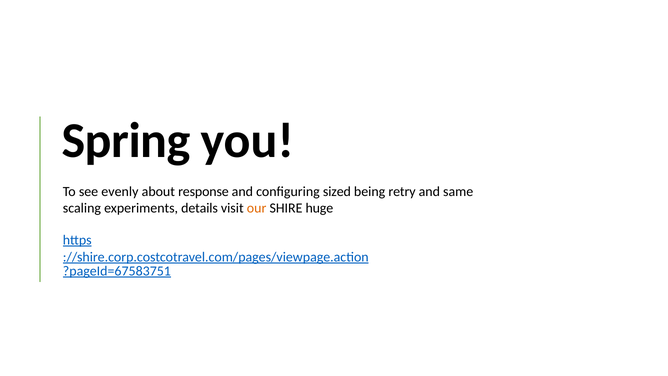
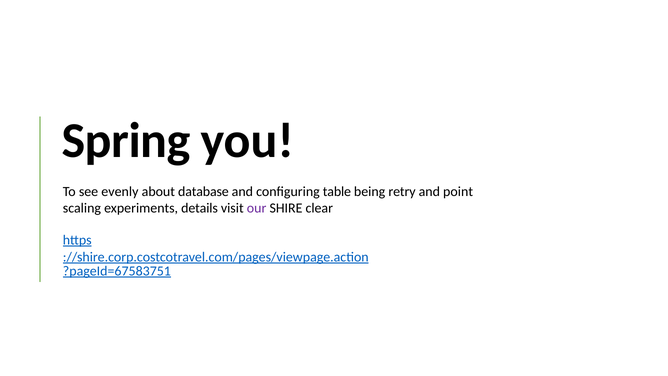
response: response -> database
sized: sized -> table
same: same -> point
our colour: orange -> purple
huge: huge -> clear
